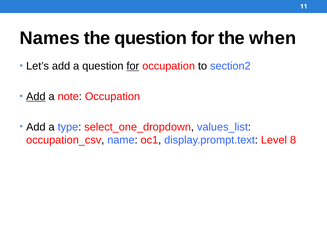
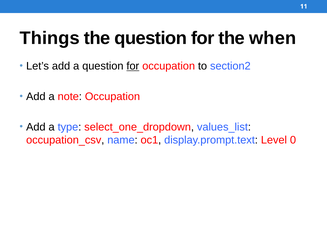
Names: Names -> Things
Add at (36, 97) underline: present -> none
8: 8 -> 0
